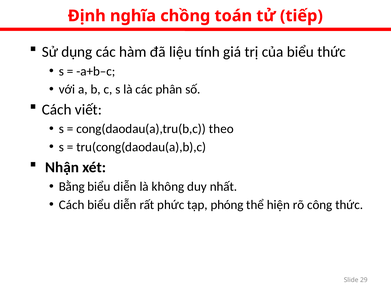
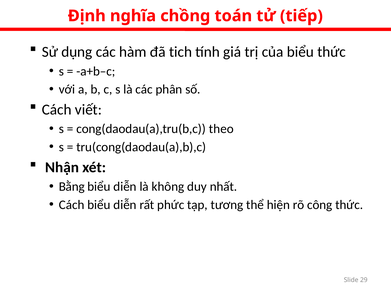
liệu: liệu -> tich
phóng: phóng -> tương
